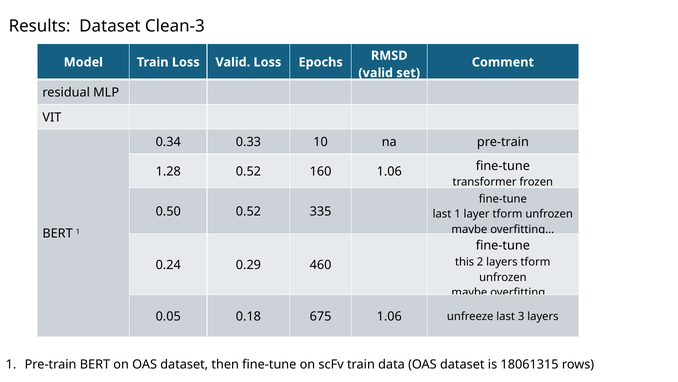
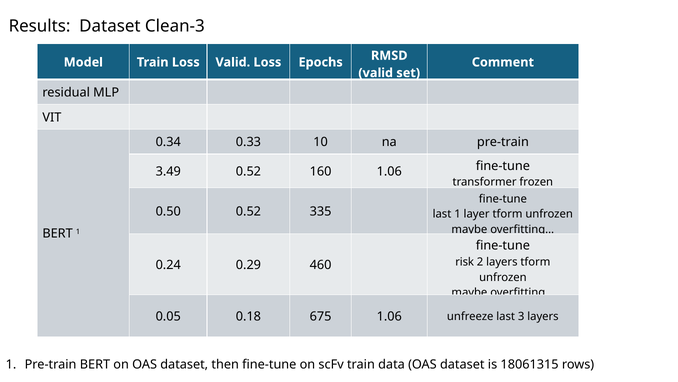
1.28: 1.28 -> 3.49
this: this -> risk
